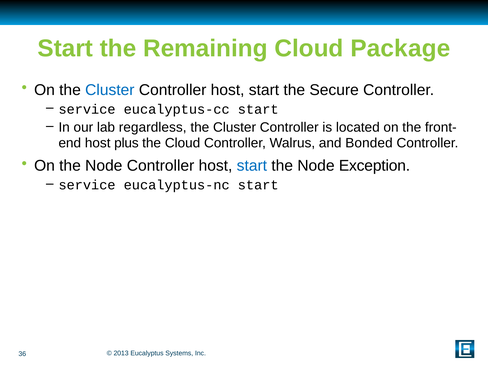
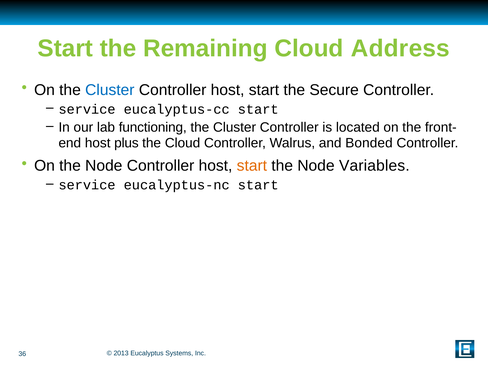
Package: Package -> Address
regardless: regardless -> functioning
start at (252, 166) colour: blue -> orange
Exception: Exception -> Variables
